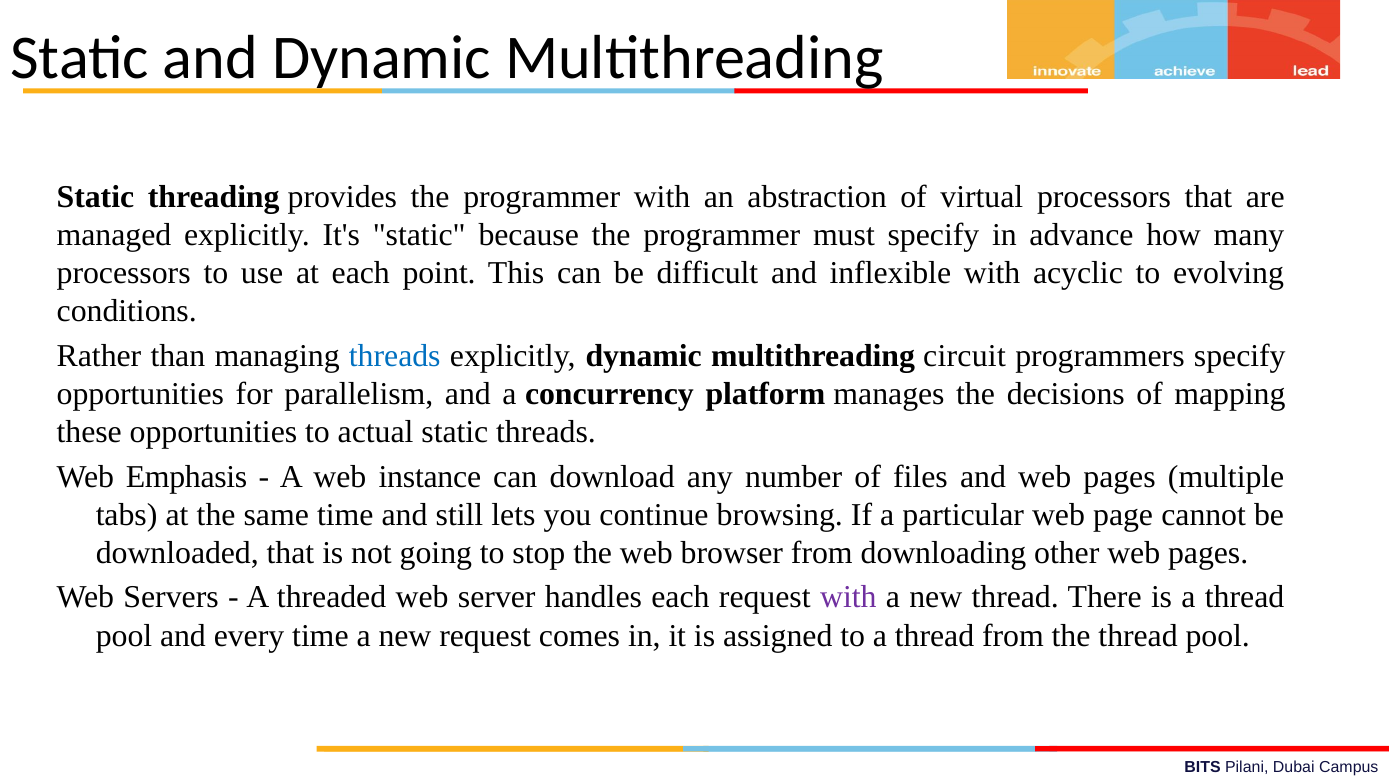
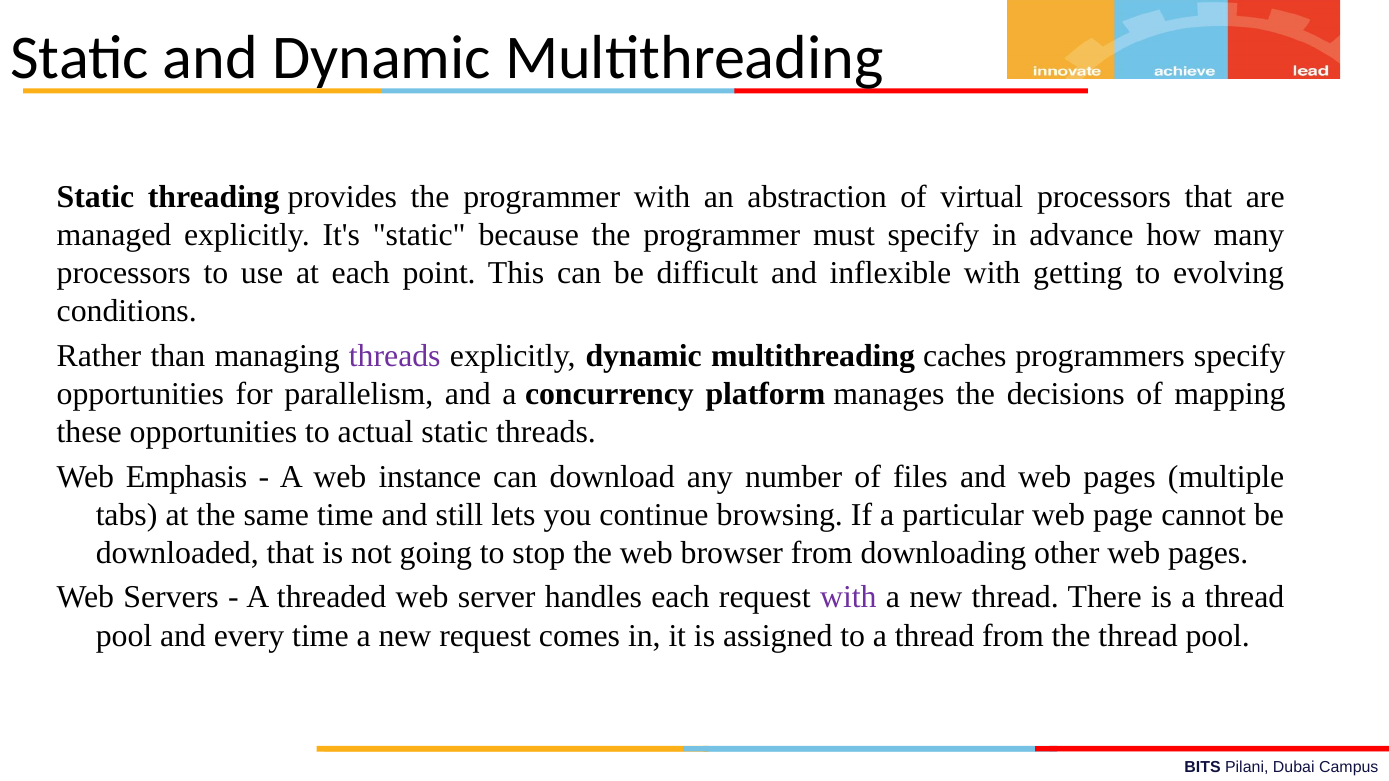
acyclic: acyclic -> getting
threads at (395, 356) colour: blue -> purple
circuit: circuit -> caches
